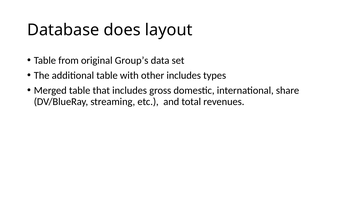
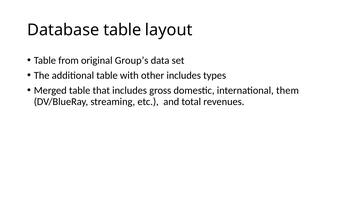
Database does: does -> table
share: share -> them
